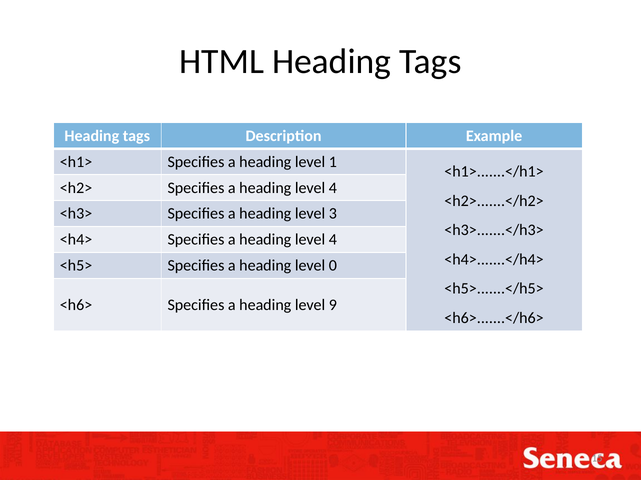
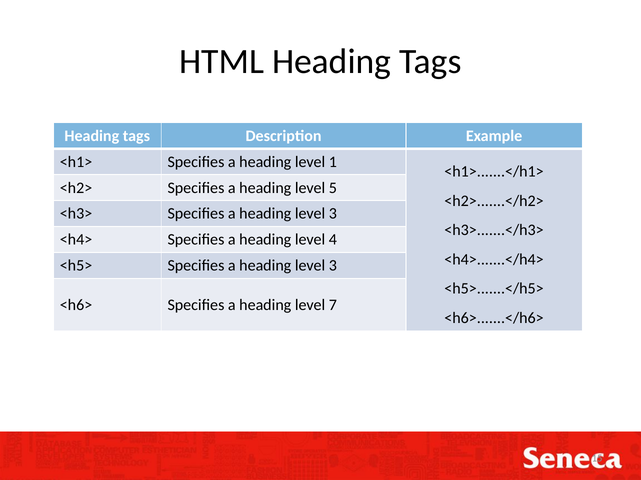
4 at (333, 188): 4 -> 5
0 at (333, 266): 0 -> 3
9: 9 -> 7
